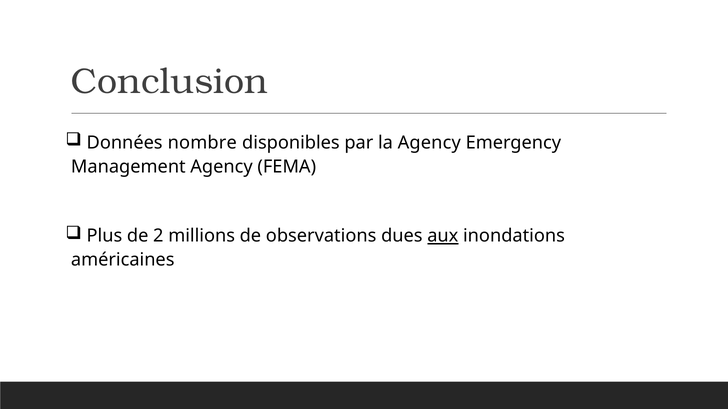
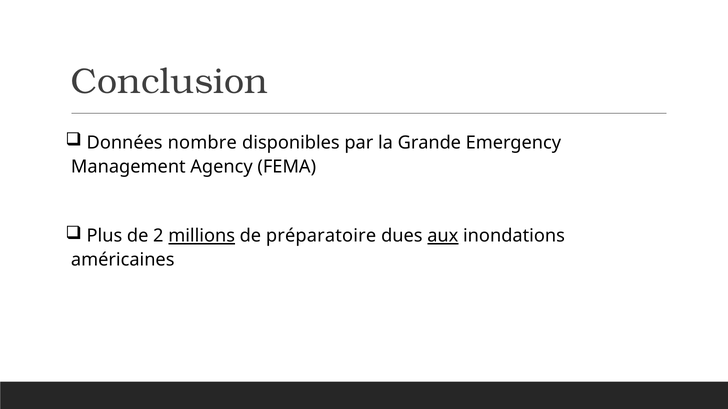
la Agency: Agency -> Grande
millions underline: none -> present
observations: observations -> préparatoire
